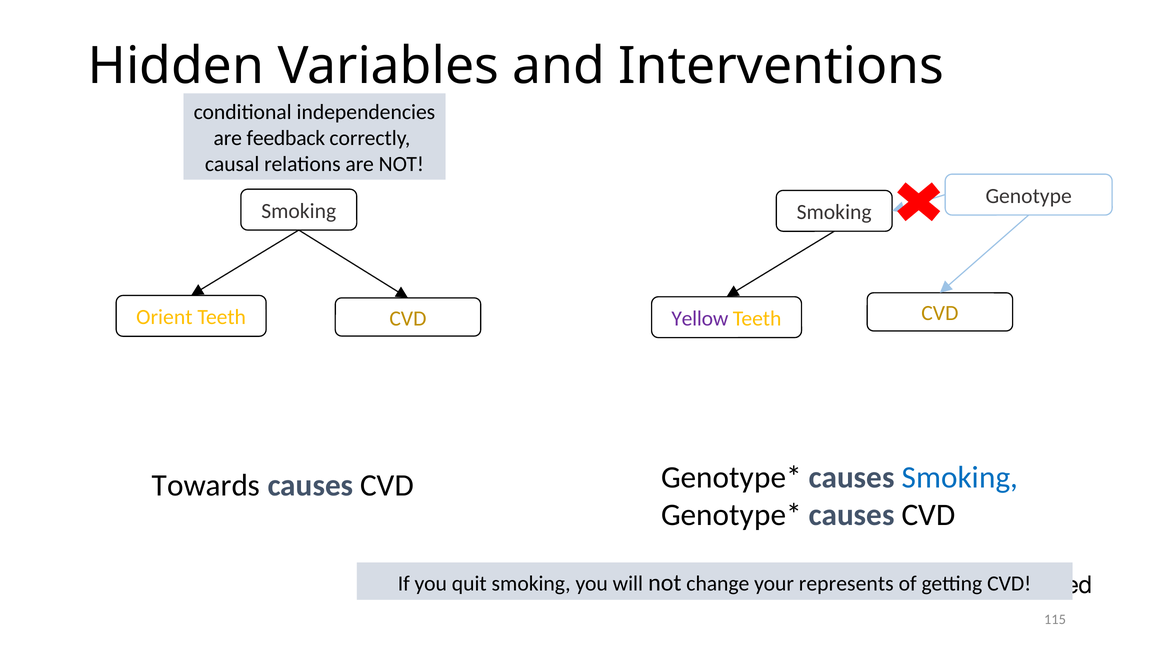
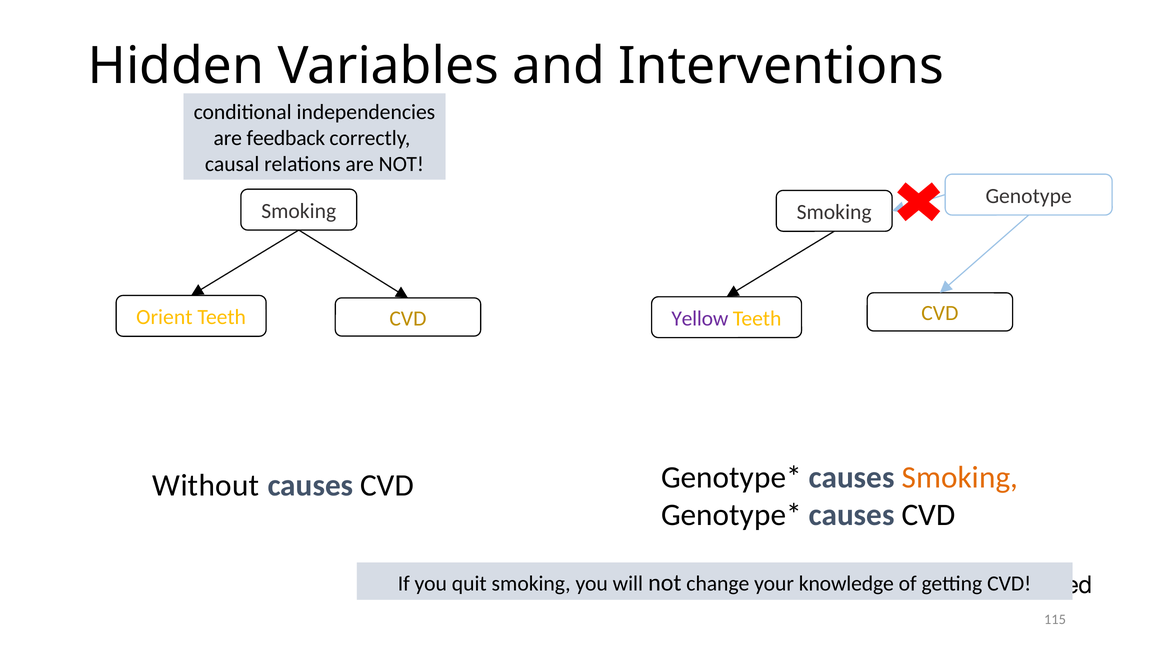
Smoking at (960, 478) colour: blue -> orange
Towards: Towards -> Without
represents: represents -> knowledge
